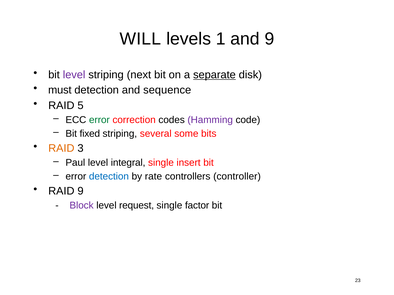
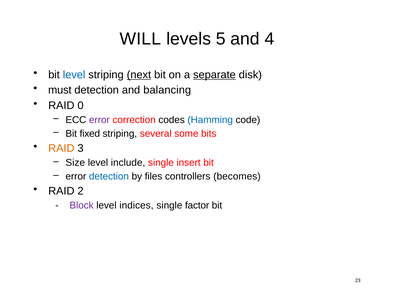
1: 1 -> 5
and 9: 9 -> 4
level at (74, 75) colour: purple -> blue
next underline: none -> present
sequence: sequence -> balancing
5: 5 -> 0
error at (99, 120) colour: green -> purple
Hamming colour: purple -> blue
Paul: Paul -> Size
integral: integral -> include
rate: rate -> files
controller: controller -> becomes
RAID 9: 9 -> 2
request: request -> indices
